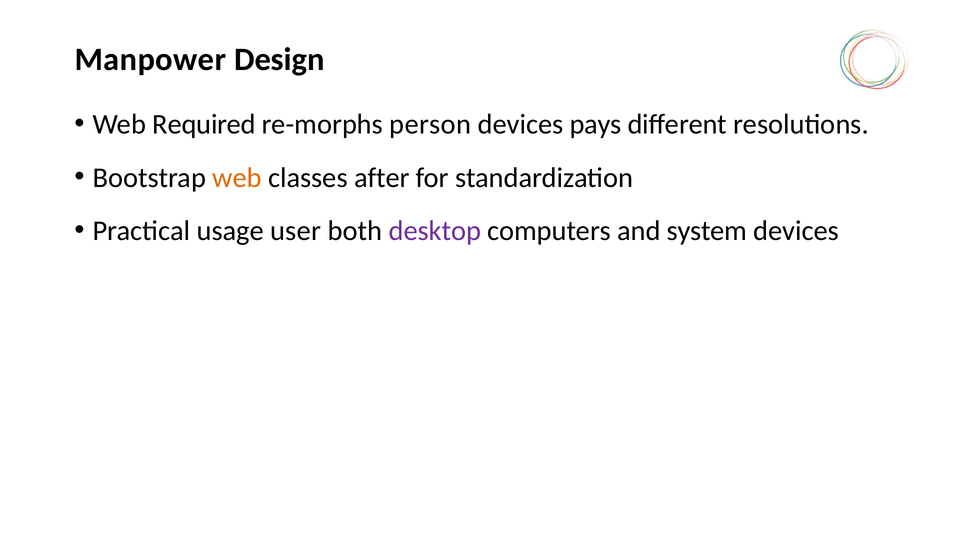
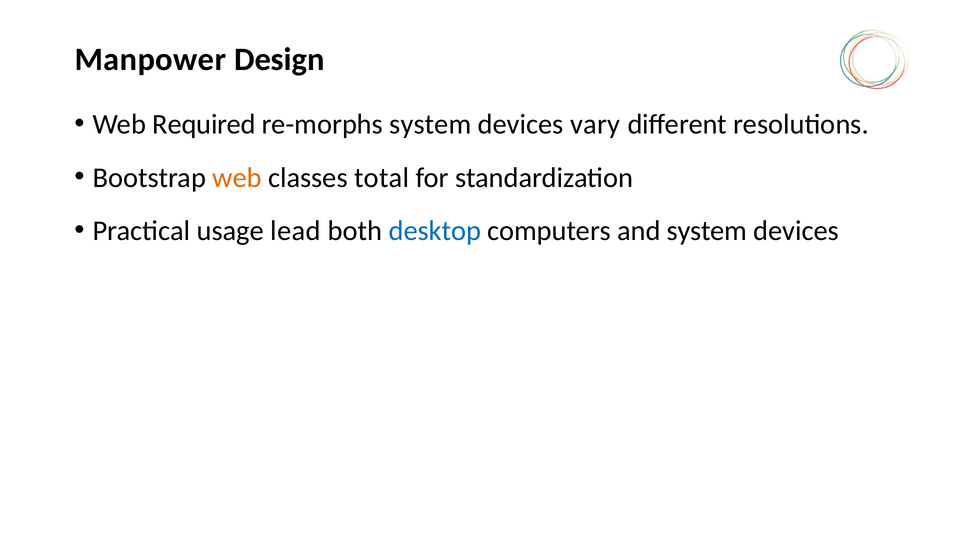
re-morphs person: person -> system
pays: pays -> vary
after: after -> total
user: user -> lead
desktop colour: purple -> blue
